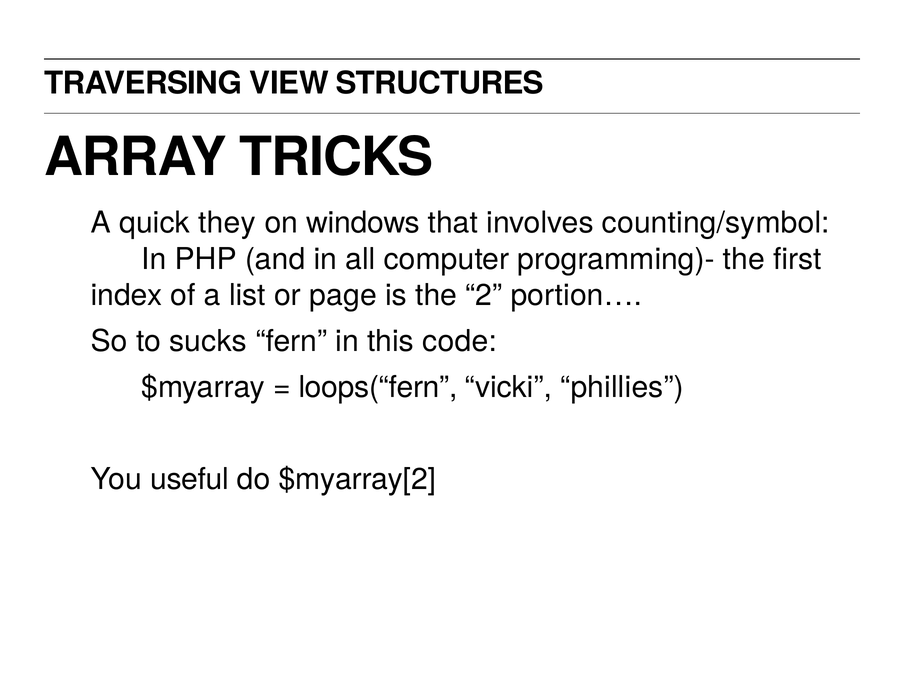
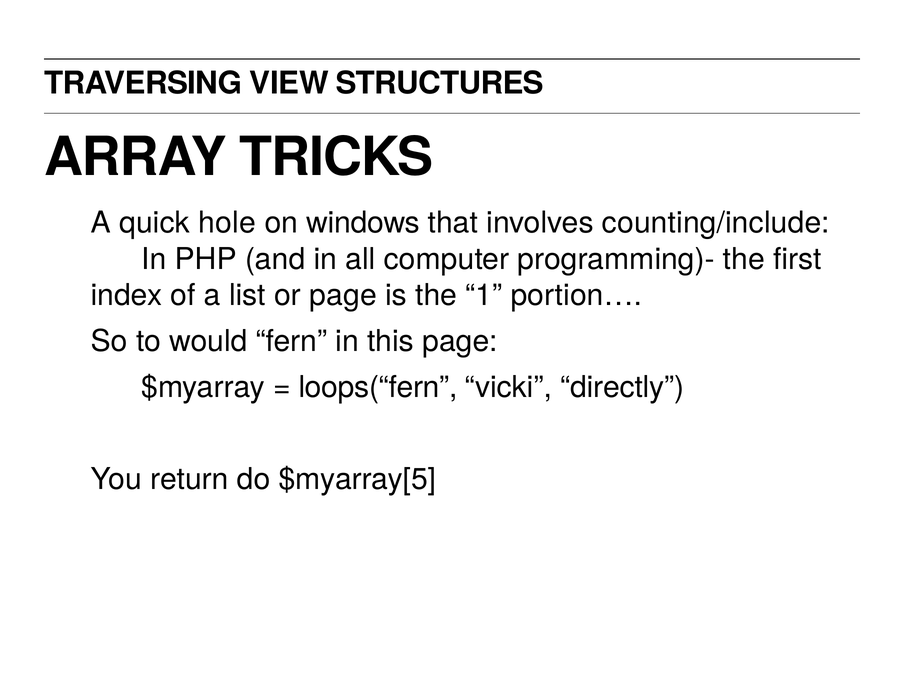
they: they -> hole
counting/symbol: counting/symbol -> counting/include
2: 2 -> 1
sucks: sucks -> would
this code: code -> page
phillies: phillies -> directly
useful: useful -> return
$myarray[2: $myarray[2 -> $myarray[5
